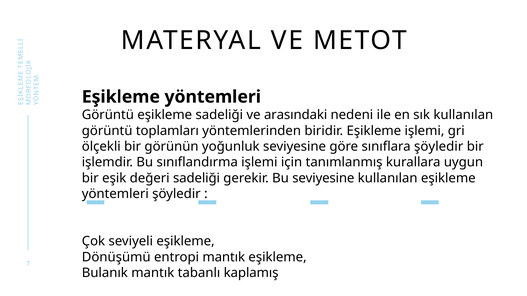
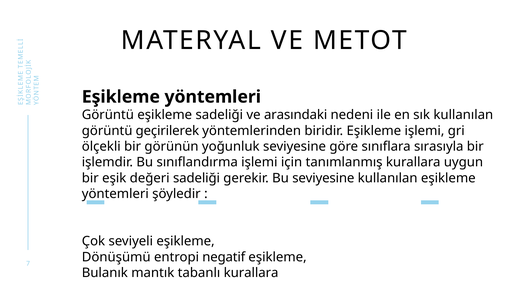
toplamları: toplamları -> geçirilerek
sınıflara şöyledir: şöyledir -> sırasıyla
entropi mantık: mantık -> negatif
tabanlı kaplamış: kaplamış -> kurallara
